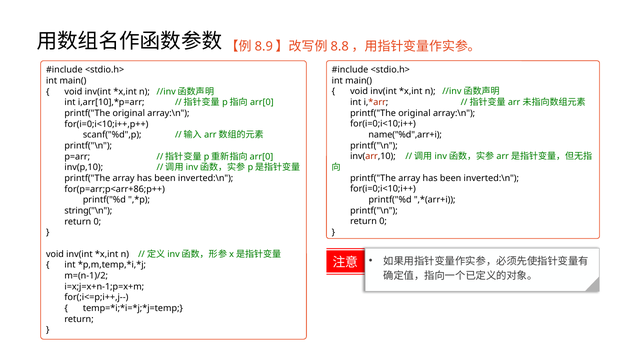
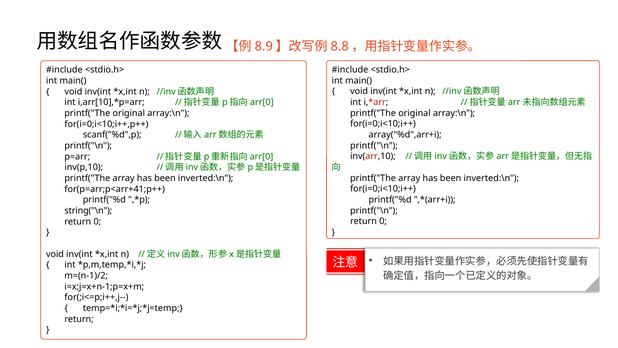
name("%d",arr+i: name("%d",arr+i -> array("%d",arr+i
for(p=arr;p<arr+86;p++: for(p=arr;p<arr+86;p++ -> for(p=arr;p<arr+41;p++
